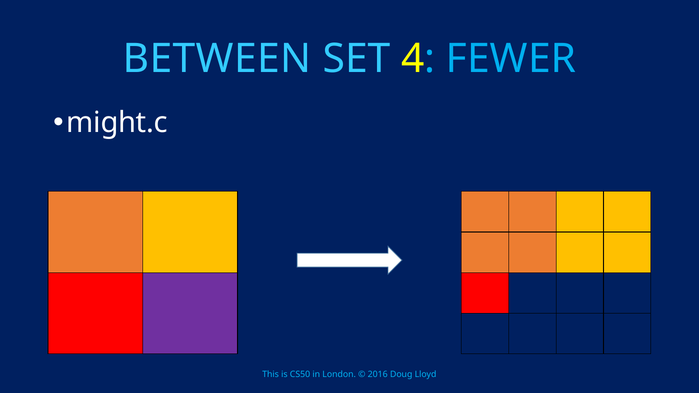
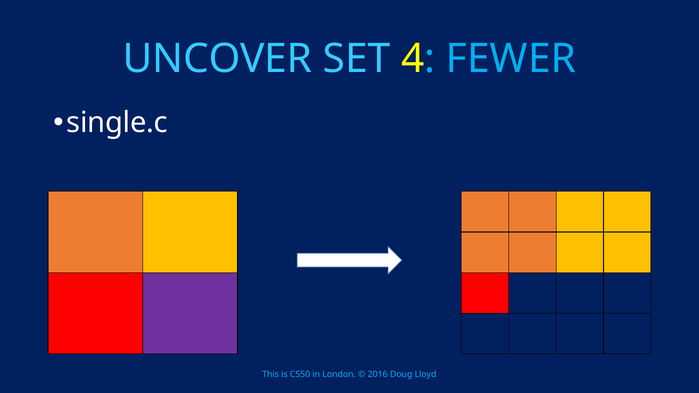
BETWEEN: BETWEEN -> UNCOVER
might.c: might.c -> single.c
